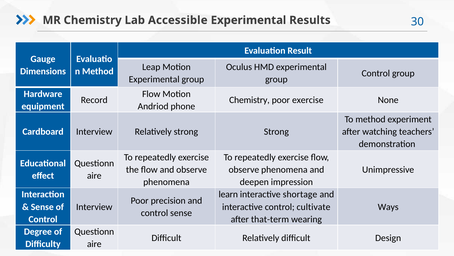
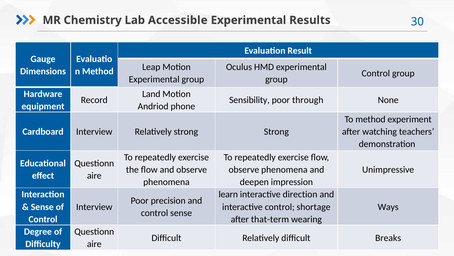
Flow at (151, 94): Flow -> Land
Chemistry at (249, 100): Chemistry -> Sensibility
poor exercise: exercise -> through
shortage: shortage -> direction
cultivate: cultivate -> shortage
Design: Design -> Breaks
